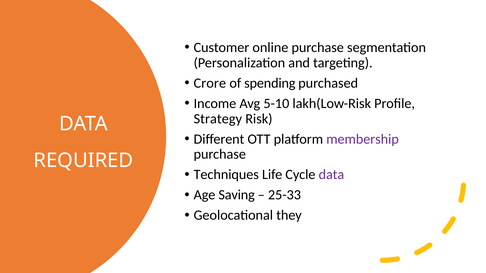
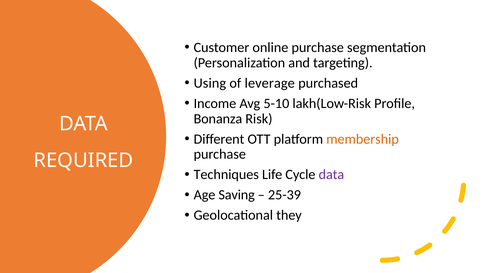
Crore: Crore -> Using
spending: spending -> leverage
Strategy: Strategy -> Bonanza
membership colour: purple -> orange
25-33: 25-33 -> 25-39
